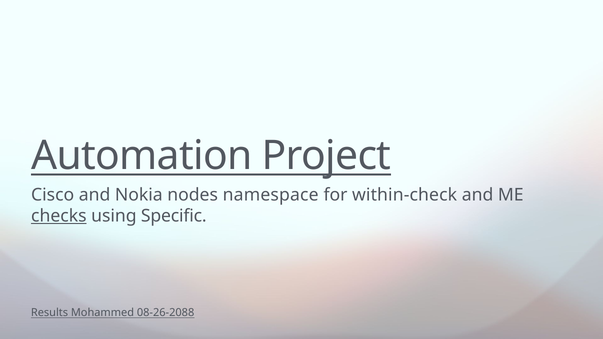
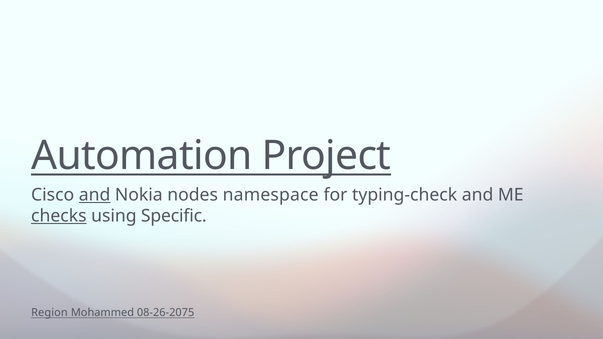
and at (95, 195) underline: none -> present
within-check: within-check -> typing-check
Results: Results -> Region
08-26-2088: 08-26-2088 -> 08-26-2075
